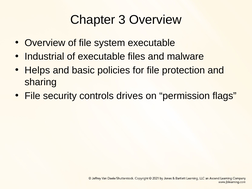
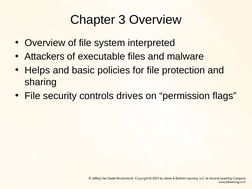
system executable: executable -> interpreted
Industrial: Industrial -> Attackers
